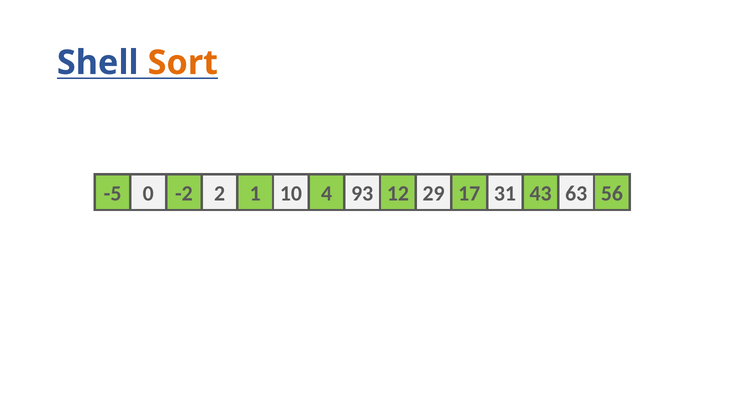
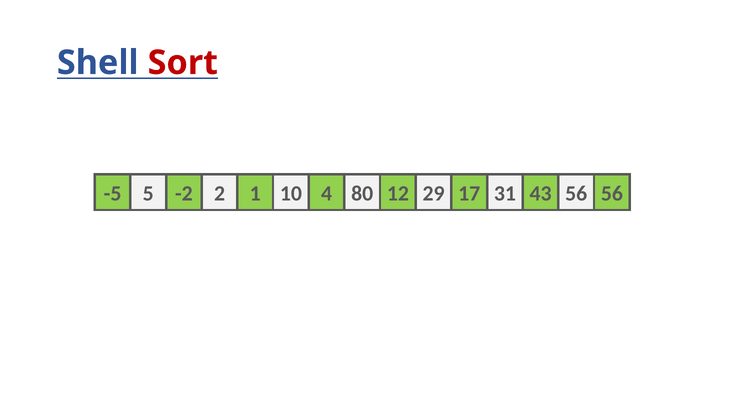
Sort colour: orange -> red
0: 0 -> 5
93: 93 -> 80
43 63: 63 -> 56
